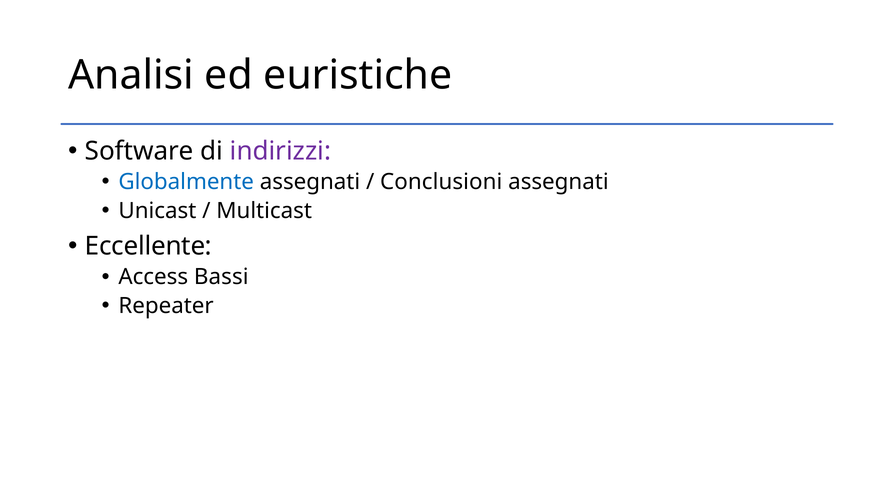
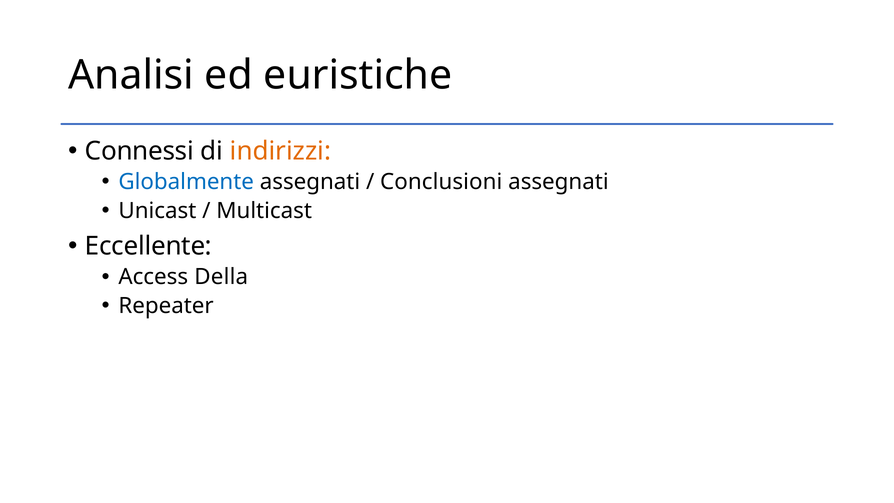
Software: Software -> Connessi
indirizzi colour: purple -> orange
Bassi: Bassi -> Della
